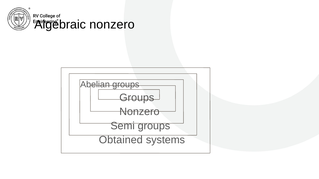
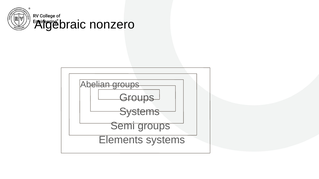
Nonzero at (139, 112): Nonzero -> Systems
Obtained: Obtained -> Elements
